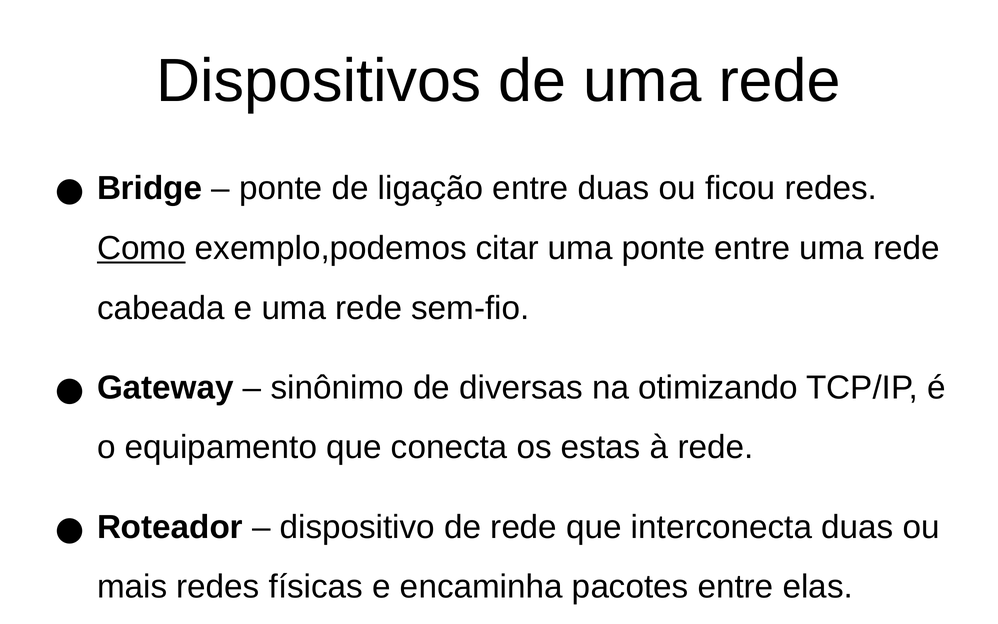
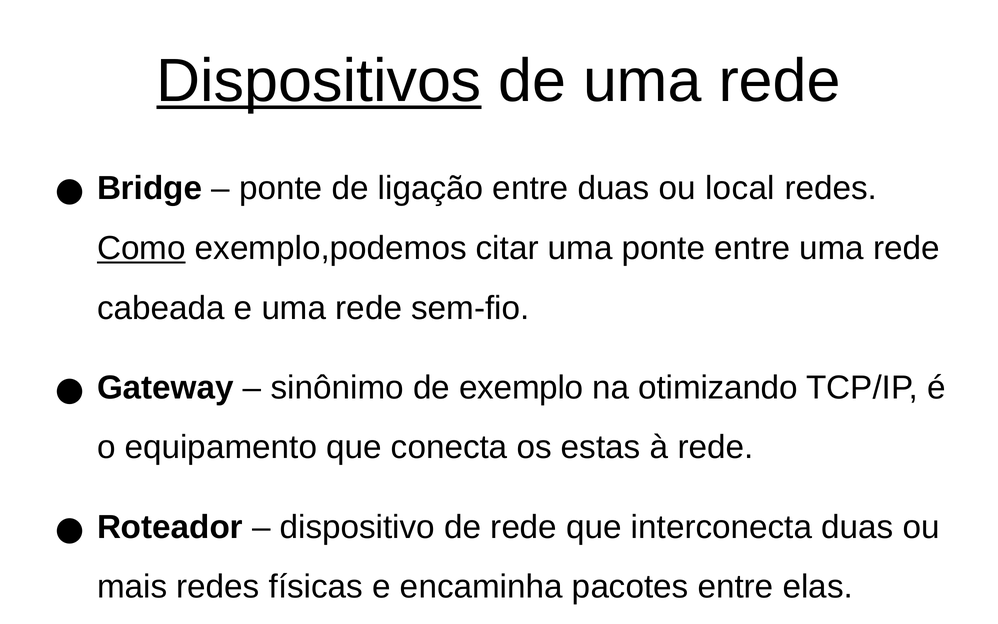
Dispositivos underline: none -> present
ficou: ficou -> local
diversas: diversas -> exemplo
